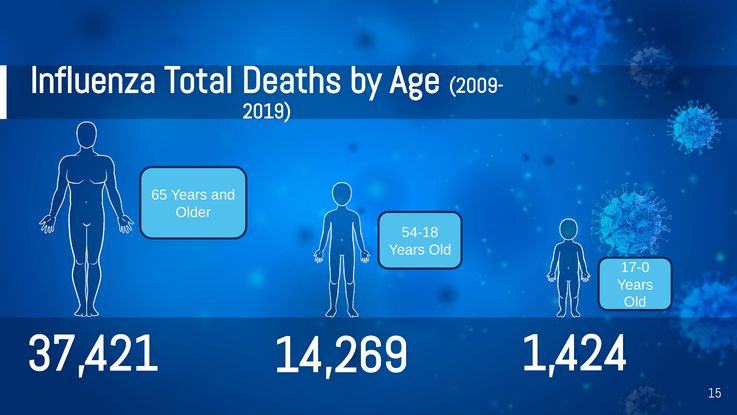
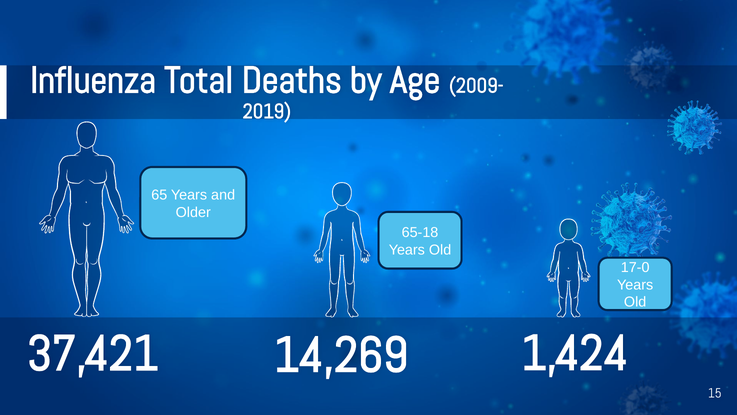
54-18: 54-18 -> 65-18
